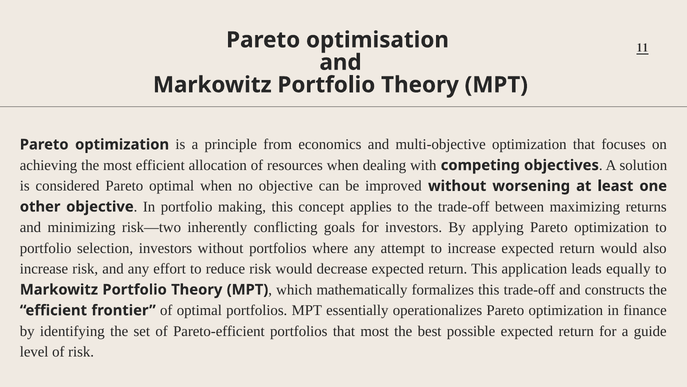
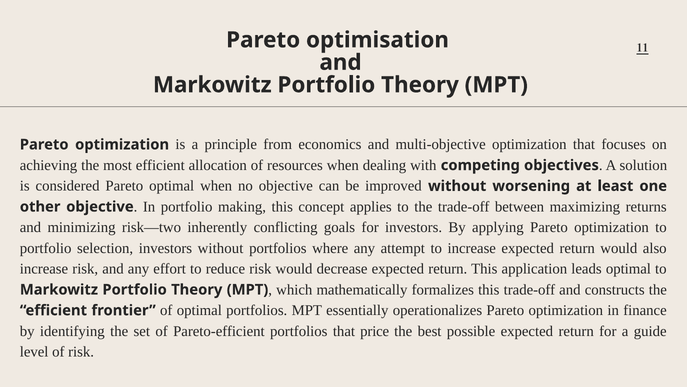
leads equally: equally -> optimal
that most: most -> price
